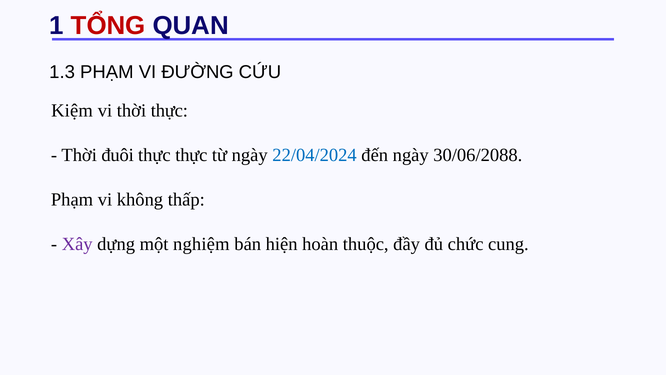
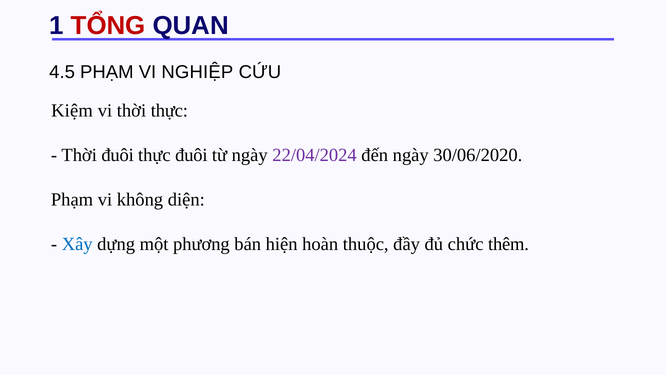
1.3: 1.3 -> 4.5
ĐƯỜNG: ĐƯỜNG -> NGHIỆP
thực thực: thực -> đuôi
22/04/2024 colour: blue -> purple
30/06/2088: 30/06/2088 -> 30/06/2020
thấp: thấp -> diện
Xây colour: purple -> blue
nghiệm: nghiệm -> phương
cung: cung -> thêm
